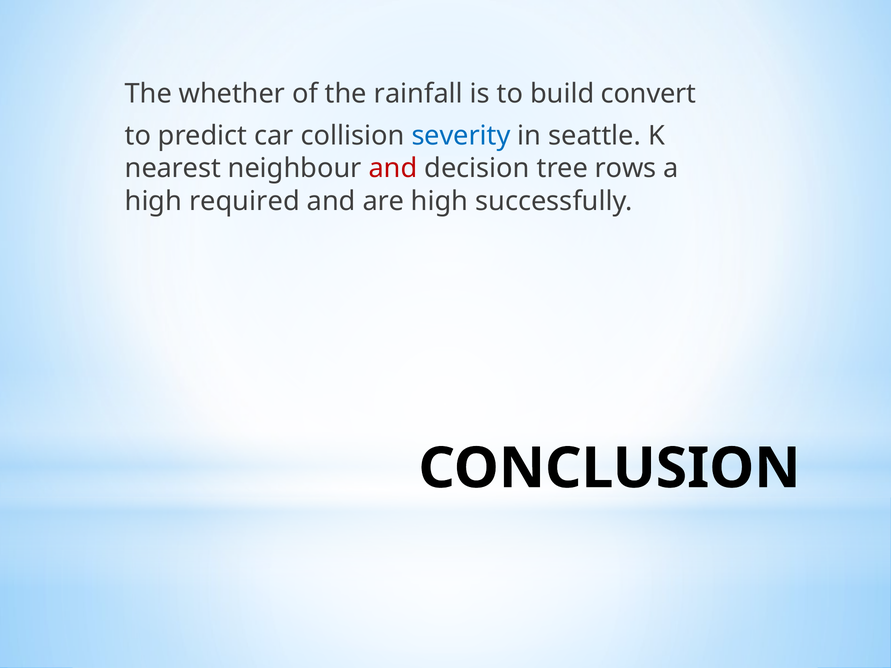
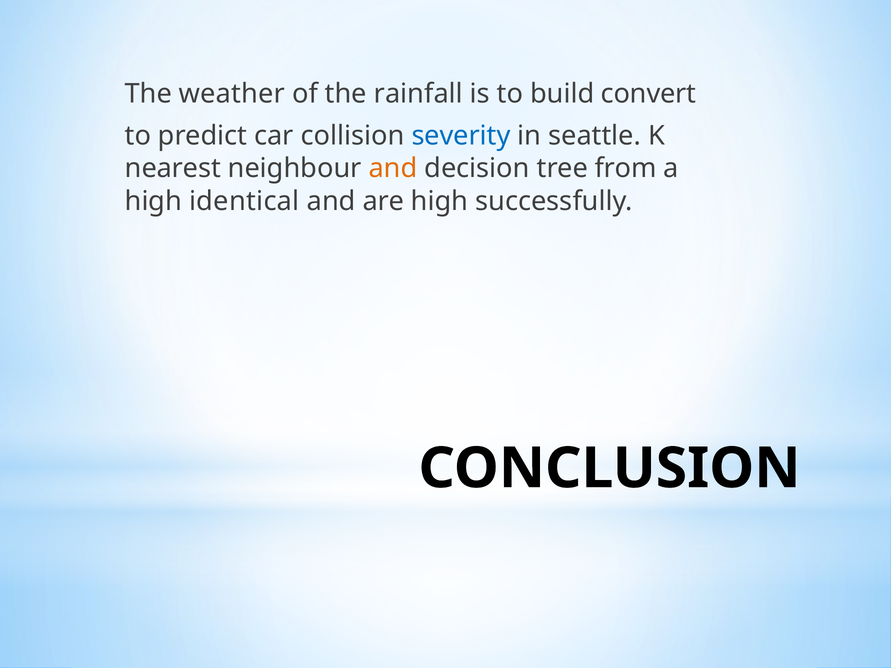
whether: whether -> weather
and at (393, 168) colour: red -> orange
rows: rows -> from
required: required -> identical
